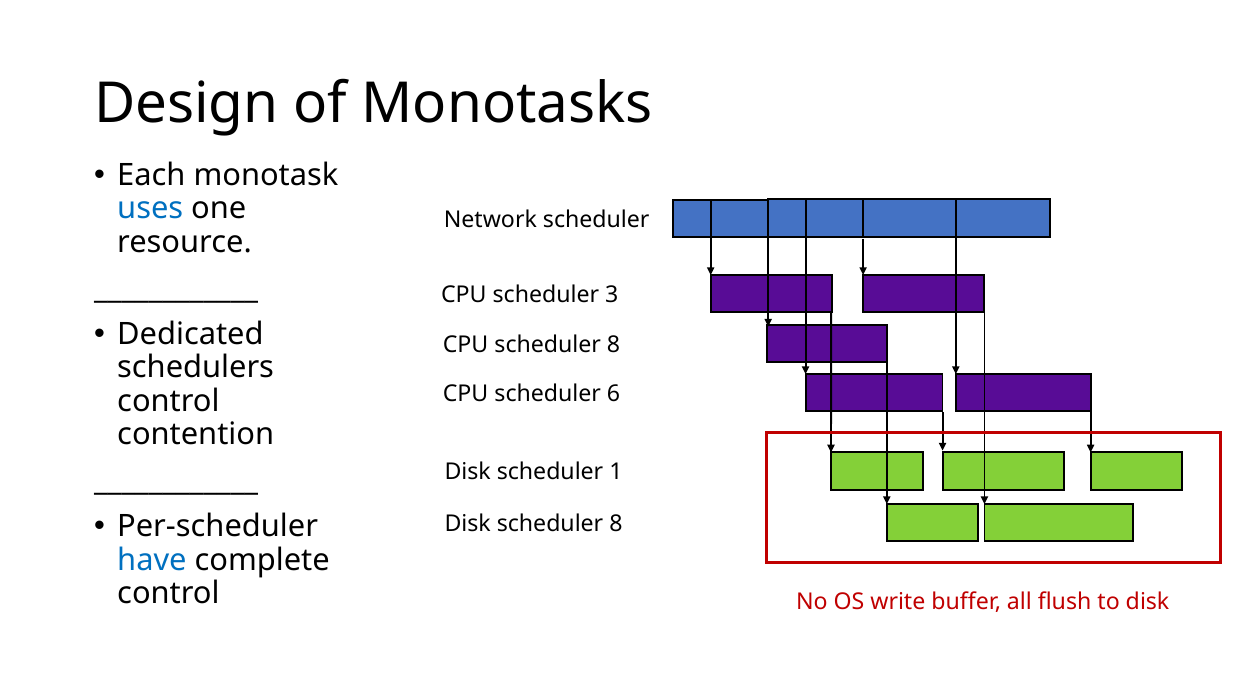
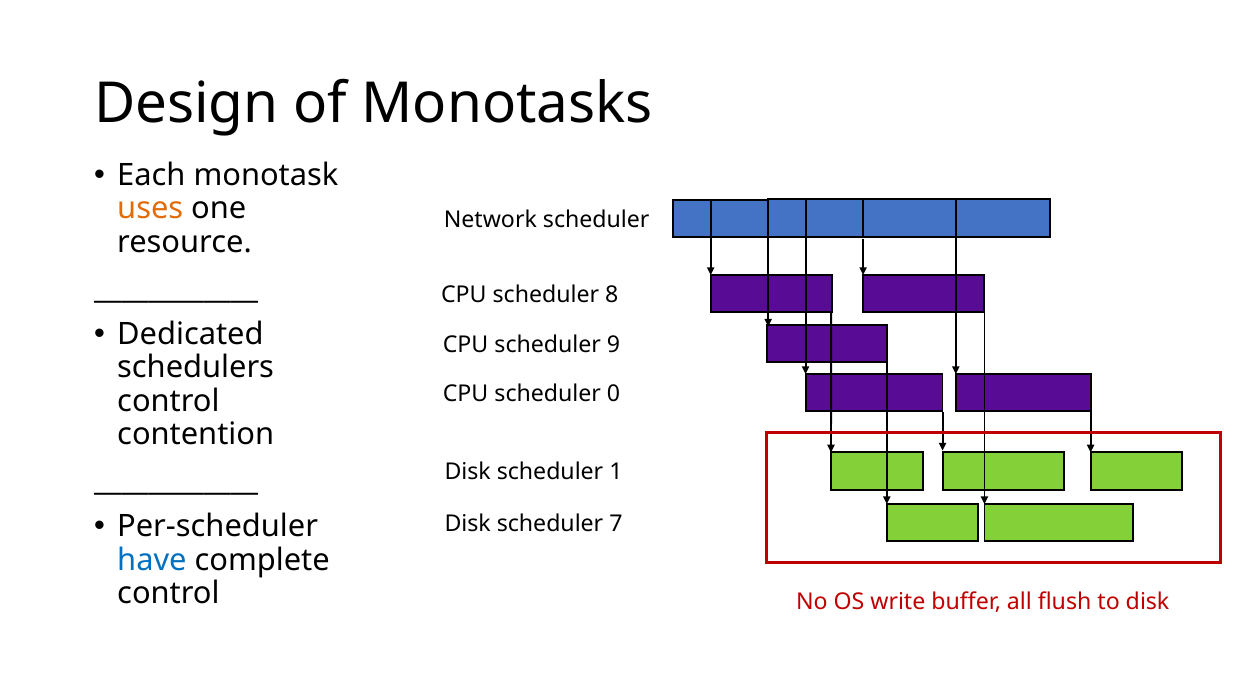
uses colour: blue -> orange
3: 3 -> 8
CPU scheduler 8: 8 -> 9
6: 6 -> 0
Disk scheduler 8: 8 -> 7
